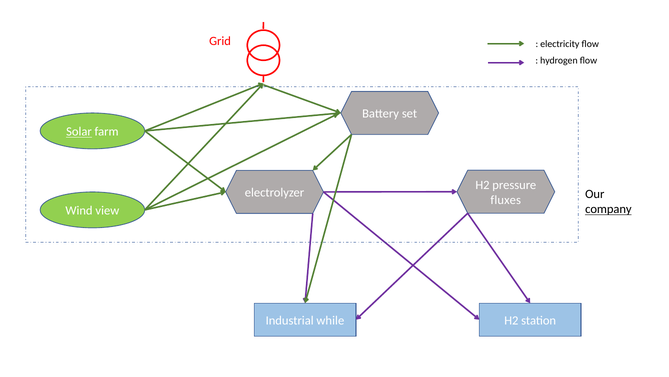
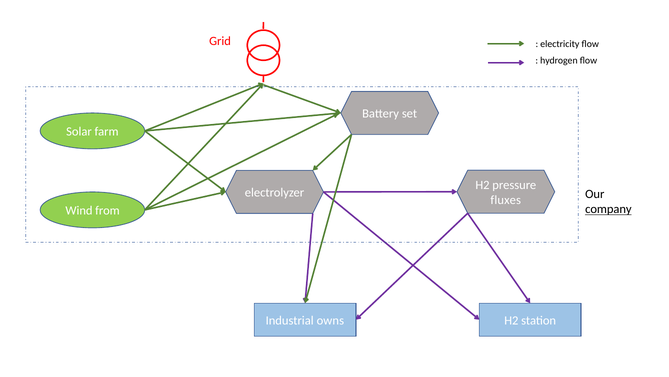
Solar underline: present -> none
view: view -> from
while: while -> owns
